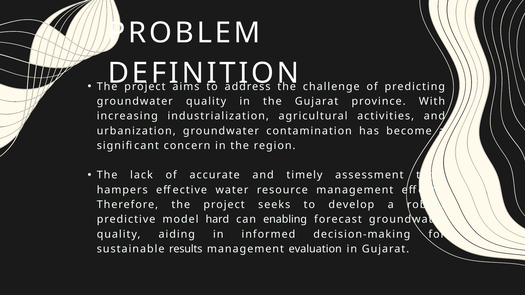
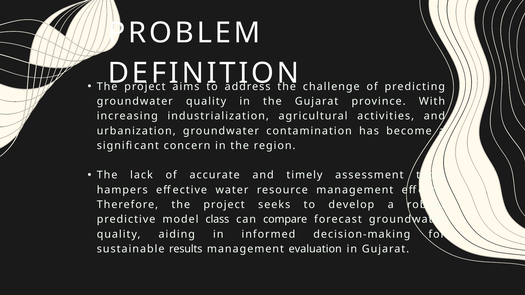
hard: hard -> class
enabling: enabling -> compare
